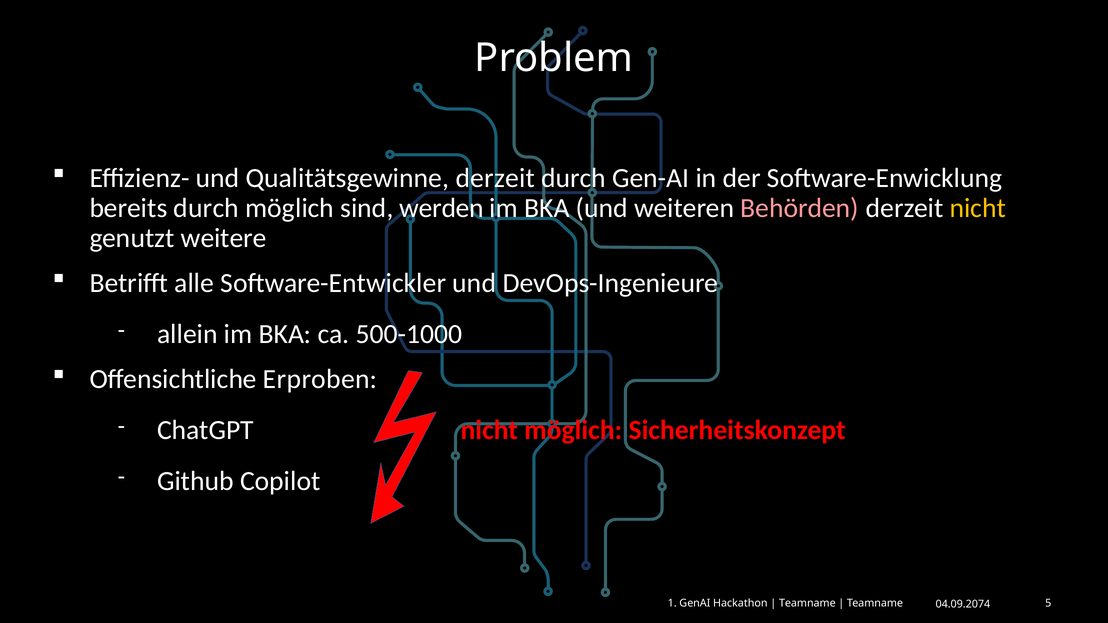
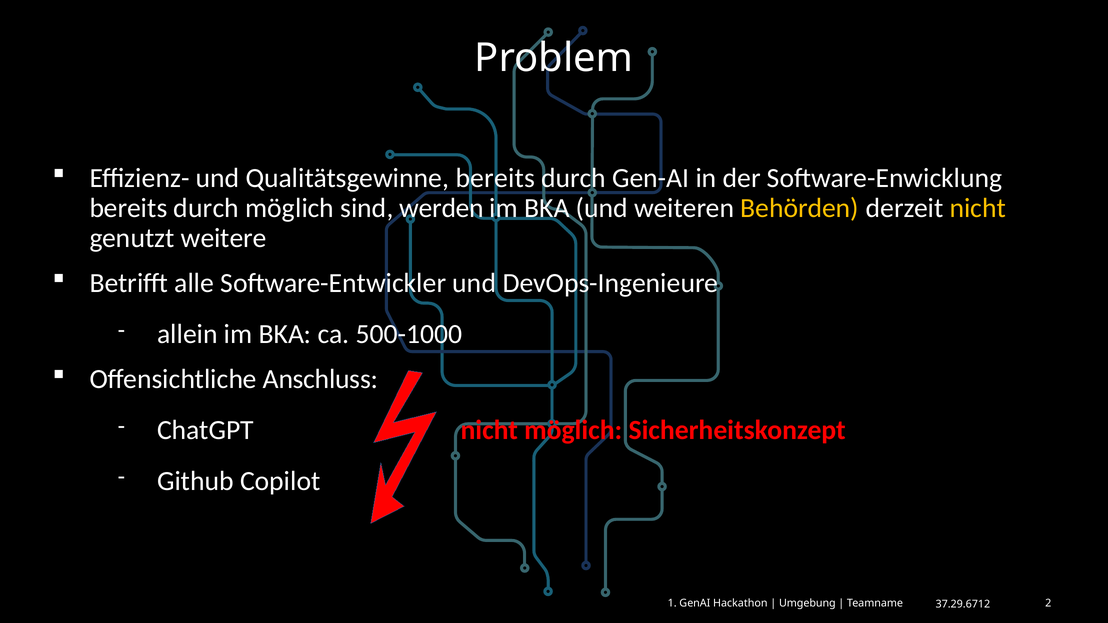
Qualitätsgewinne derzeit: derzeit -> bereits
Behörden colour: pink -> yellow
Erproben: Erproben -> Anschluss
Teamname at (807, 603): Teamname -> Umgebung
5: 5 -> 2
04.09.2074: 04.09.2074 -> 37.29.6712
